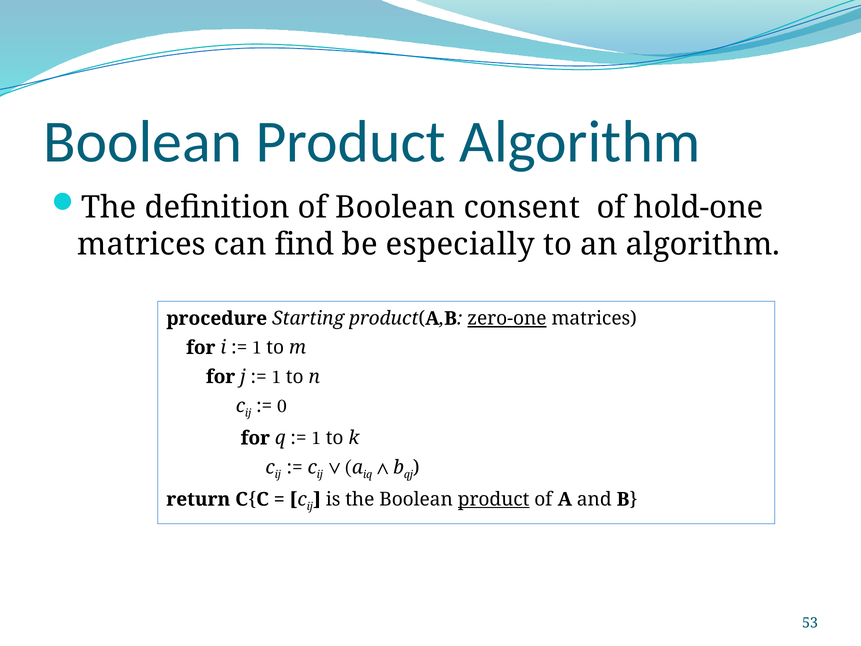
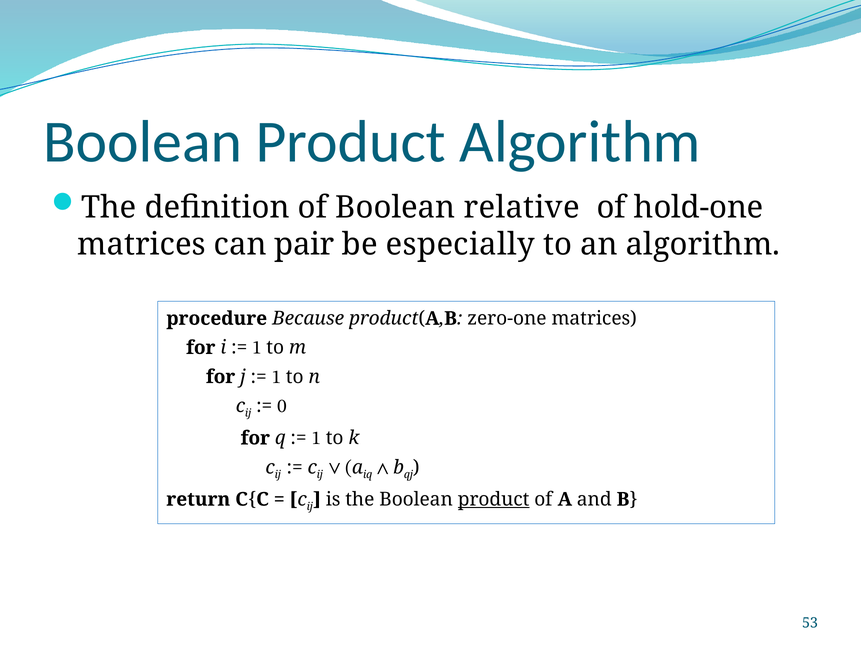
consent: consent -> relative
find: find -> pair
Starting: Starting -> Because
zero-one underline: present -> none
